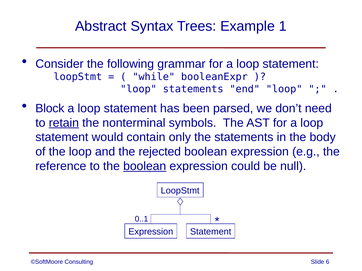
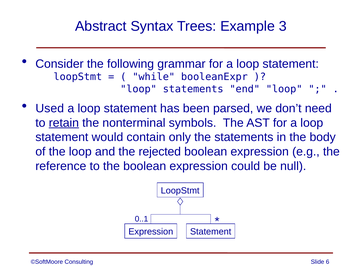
1: 1 -> 3
Block: Block -> Used
boolean at (145, 166) underline: present -> none
